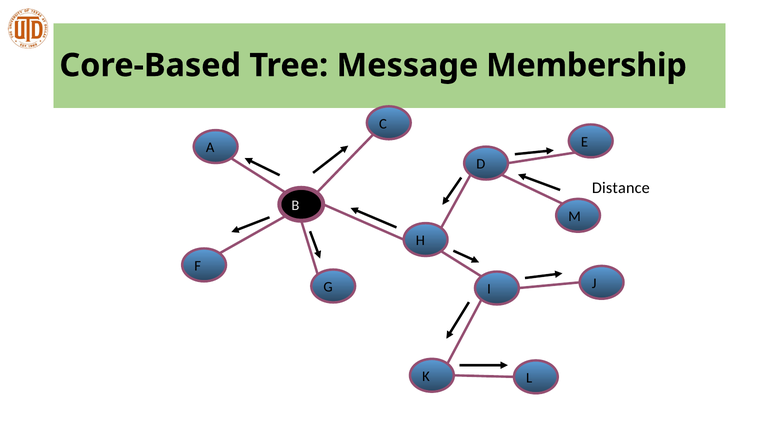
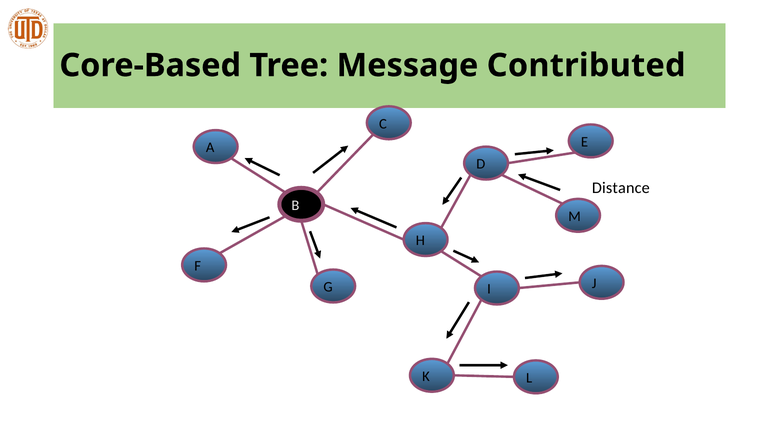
Membership: Membership -> Contributed
